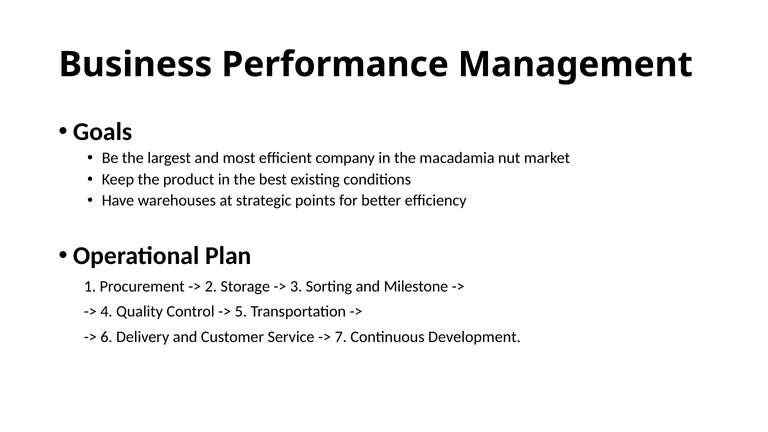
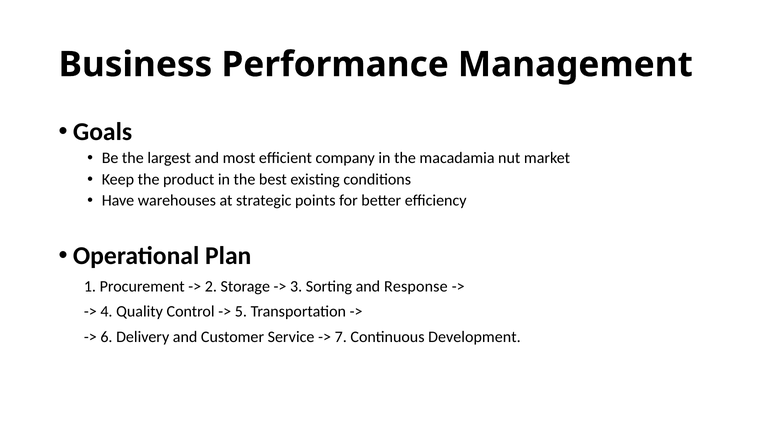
Milestone: Milestone -> Response
